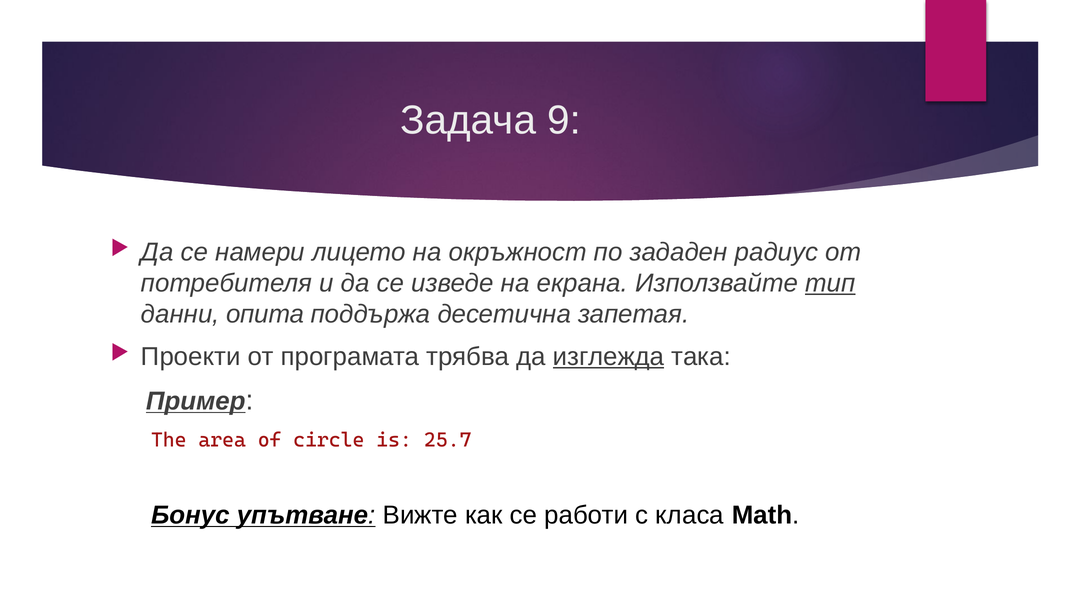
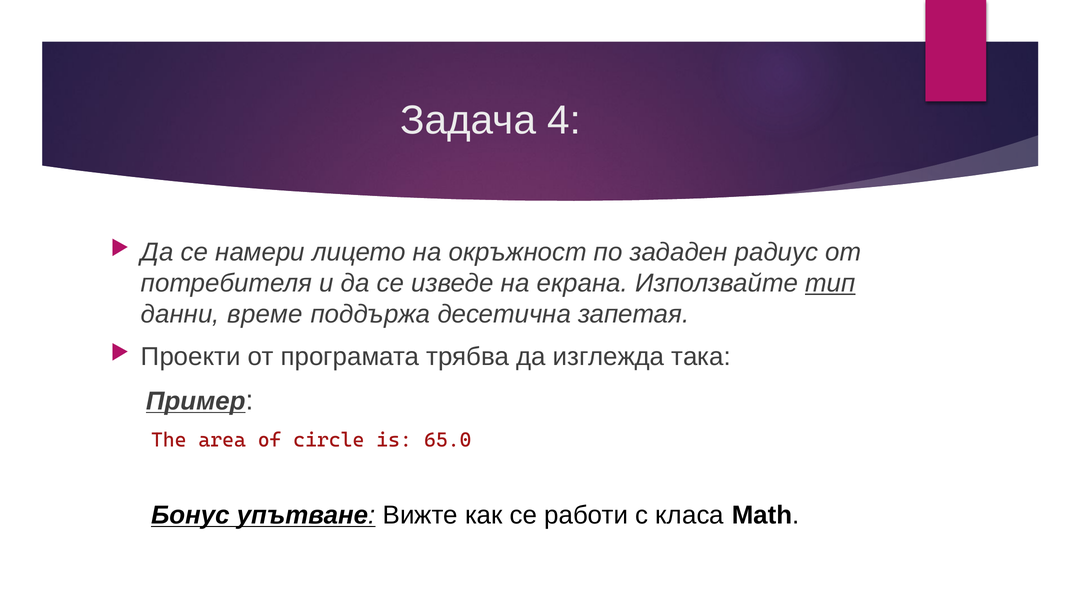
9: 9 -> 4
опита: опита -> време
изглежда underline: present -> none
25.7: 25.7 -> 65.0
